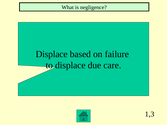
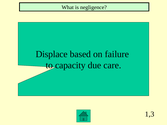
to displace: displace -> capacity
